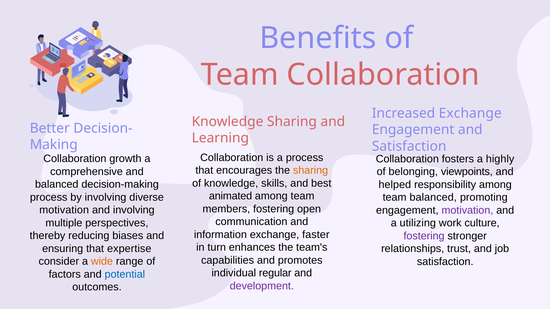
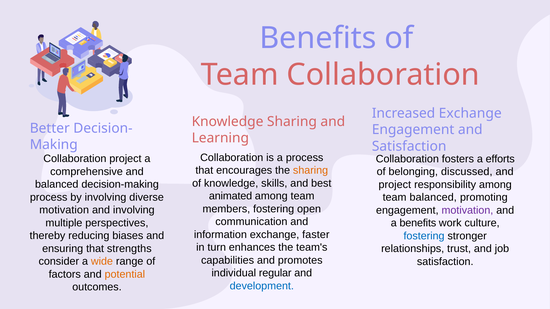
Collaboration growth: growth -> project
highly: highly -> efforts
viewpoints: viewpoints -> discussed
helped at (395, 185): helped -> project
a utilizing: utilizing -> benefits
fostering at (424, 236) colour: purple -> blue
expertise: expertise -> strengths
potential colour: blue -> orange
development colour: purple -> blue
